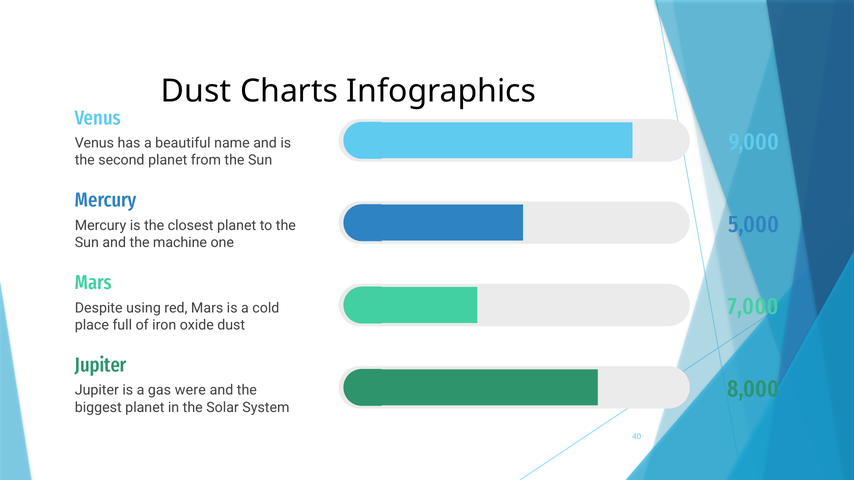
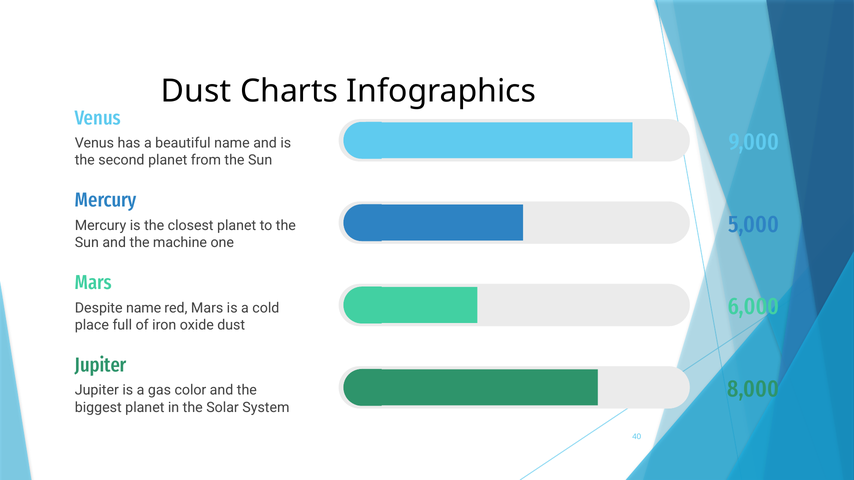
7,000: 7,000 -> 6,000
Despite using: using -> name
were: were -> color
